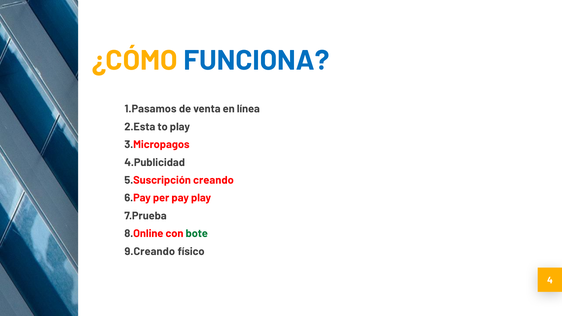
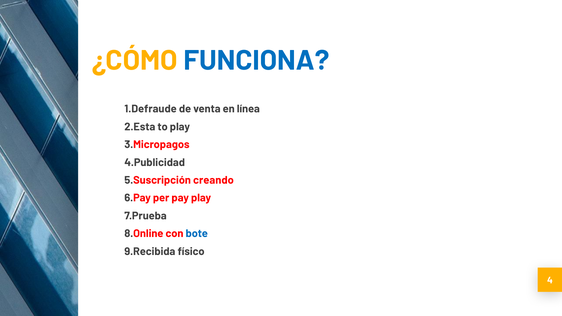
1.Pasamos: 1.Pasamos -> 1.Defraude
bote colour: green -> blue
9.Creando: 9.Creando -> 9.Recibida
